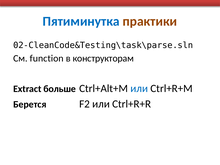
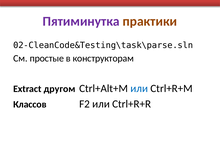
Пятиминутка colour: blue -> purple
function: function -> простые
больше: больше -> другом
Берется: Берется -> Классов
